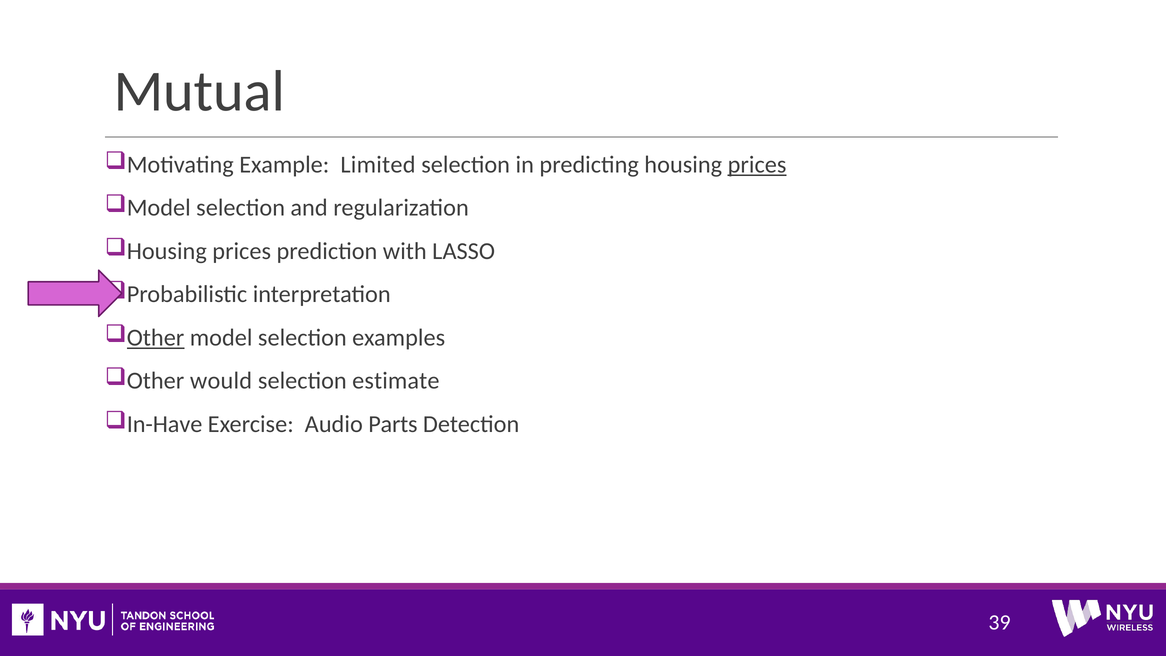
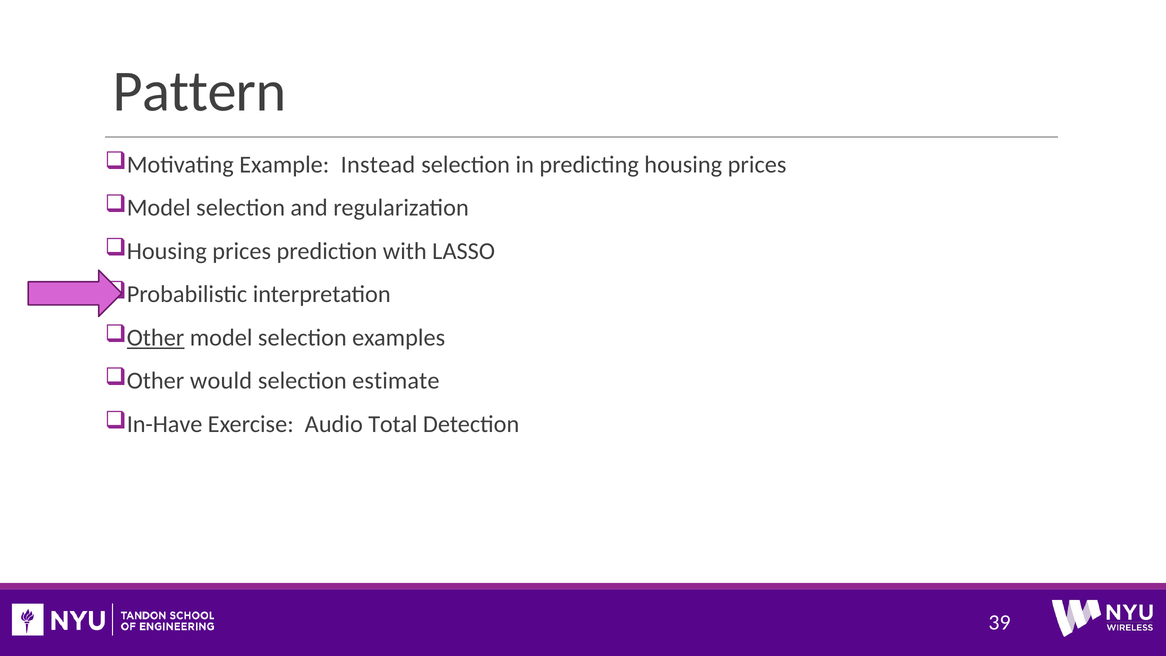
Mutual: Mutual -> Pattern
Limited: Limited -> Instead
prices at (757, 165) underline: present -> none
Parts: Parts -> Total
